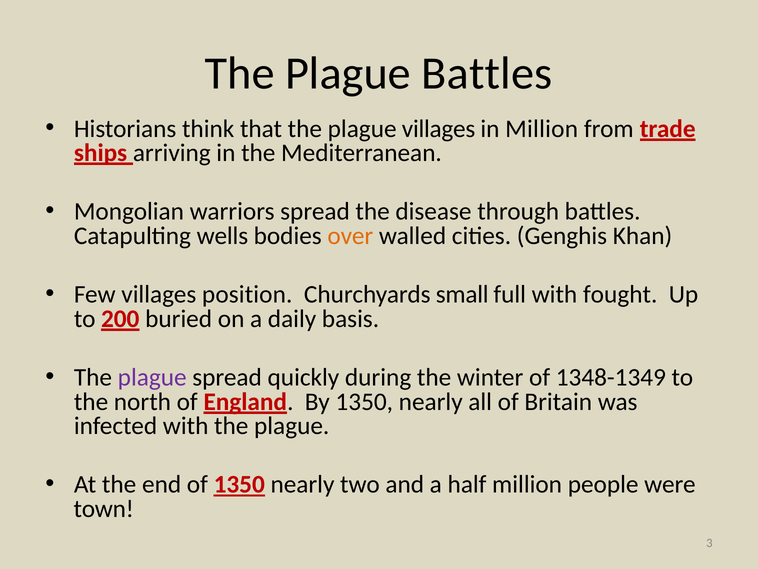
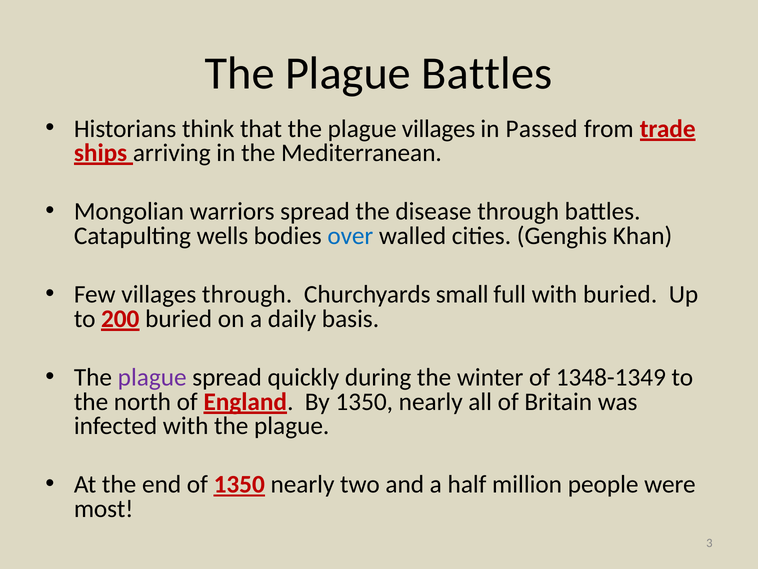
in Million: Million -> Passed
over colour: orange -> blue
villages position: position -> through
with fought: fought -> buried
town: town -> most
